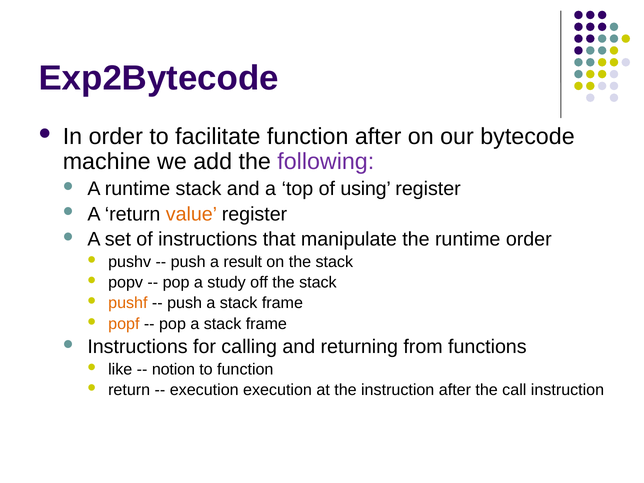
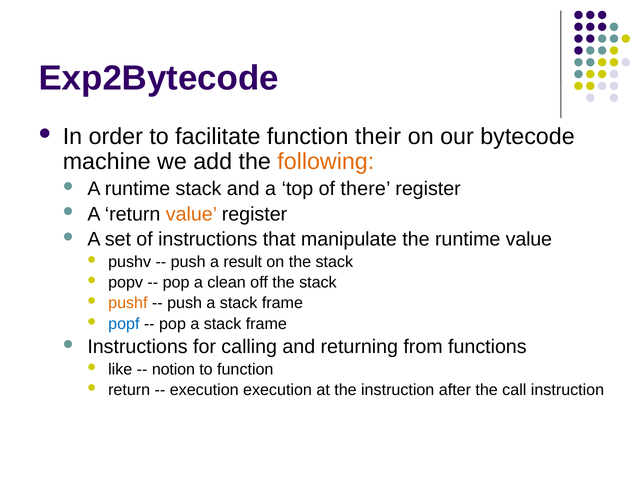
function after: after -> their
following colour: purple -> orange
using: using -> there
runtime order: order -> value
study: study -> clean
popf colour: orange -> blue
